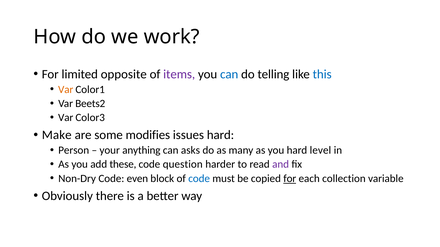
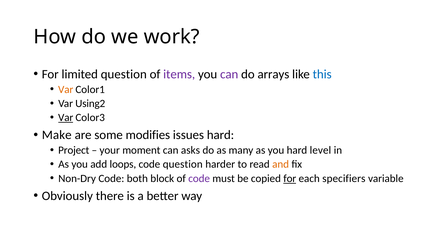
limited opposite: opposite -> question
can at (229, 74) colour: blue -> purple
telling: telling -> arrays
Beets2: Beets2 -> Using2
Var at (66, 118) underline: none -> present
Person: Person -> Project
anything: anything -> moment
these: these -> loops
and colour: purple -> orange
even: even -> both
code at (199, 179) colour: blue -> purple
collection: collection -> specifiers
